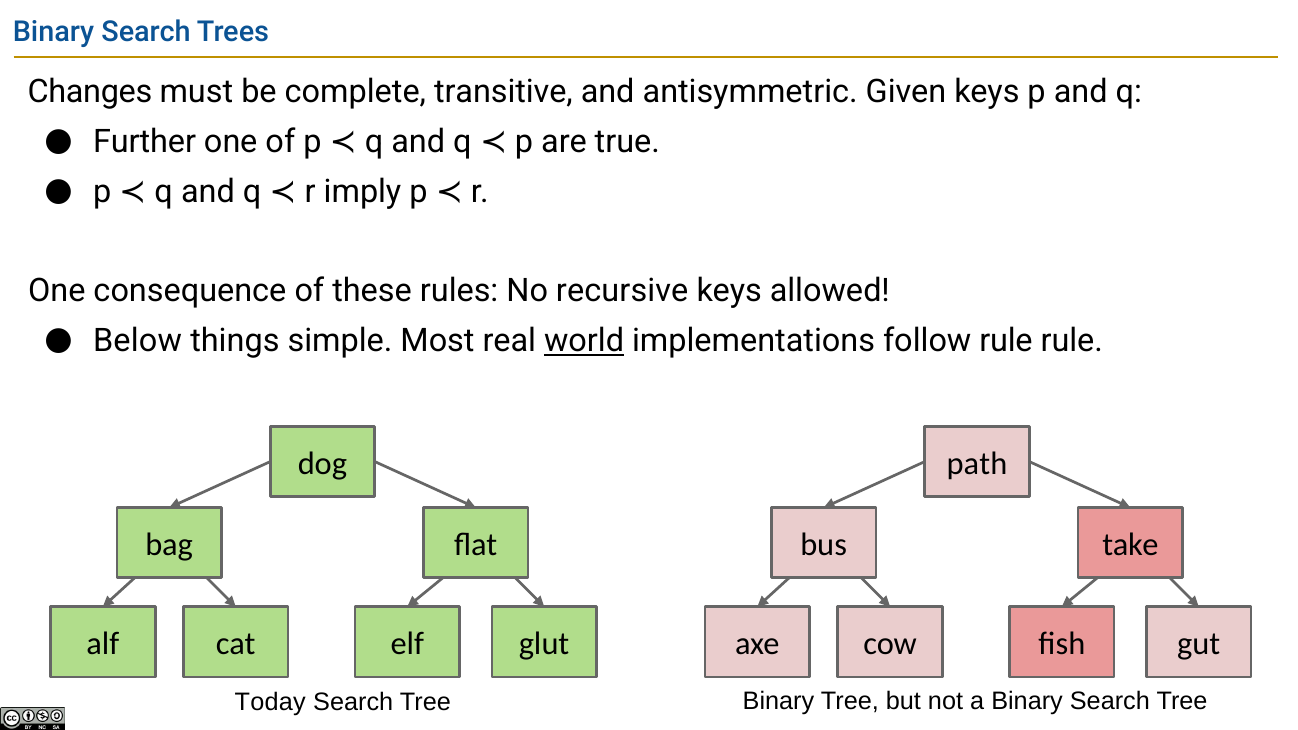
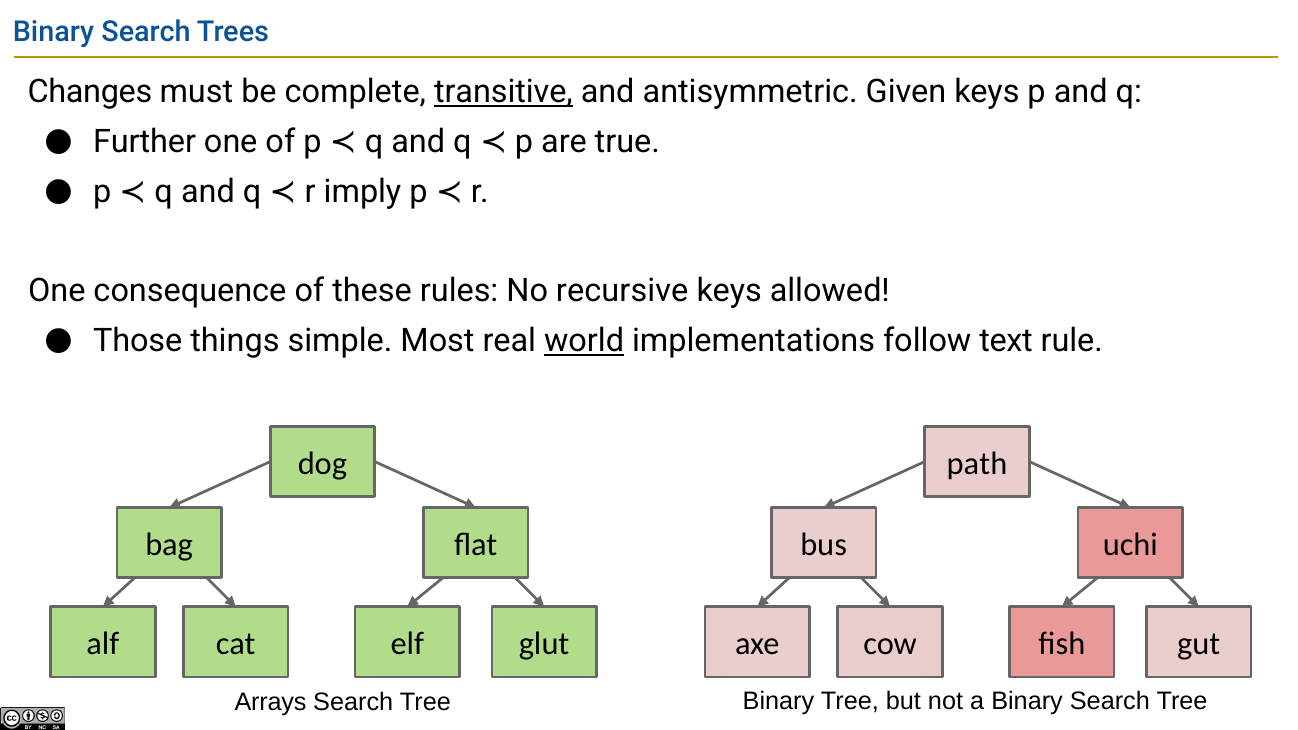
transitive underline: none -> present
Below: Below -> Those
follow rule: rule -> text
take: take -> uchi
Today: Today -> Arrays
